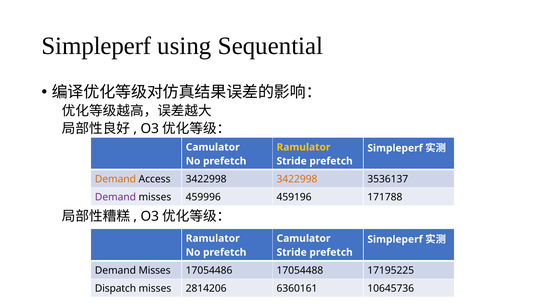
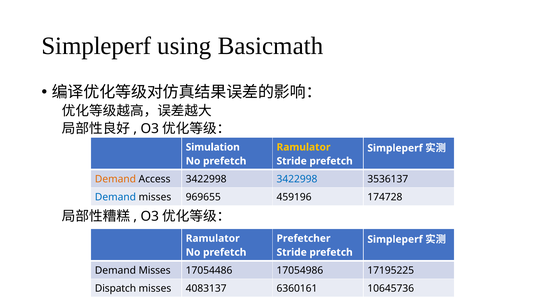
Sequential: Sequential -> Basicmath
Camulator at (213, 147): Camulator -> Simulation
3422998 at (297, 179) colour: orange -> blue
Demand at (115, 197) colour: purple -> blue
459996: 459996 -> 969655
171788: 171788 -> 174728
Camulator at (304, 238): Camulator -> Prefetcher
17054488: 17054488 -> 17054986
2814206: 2814206 -> 4083137
